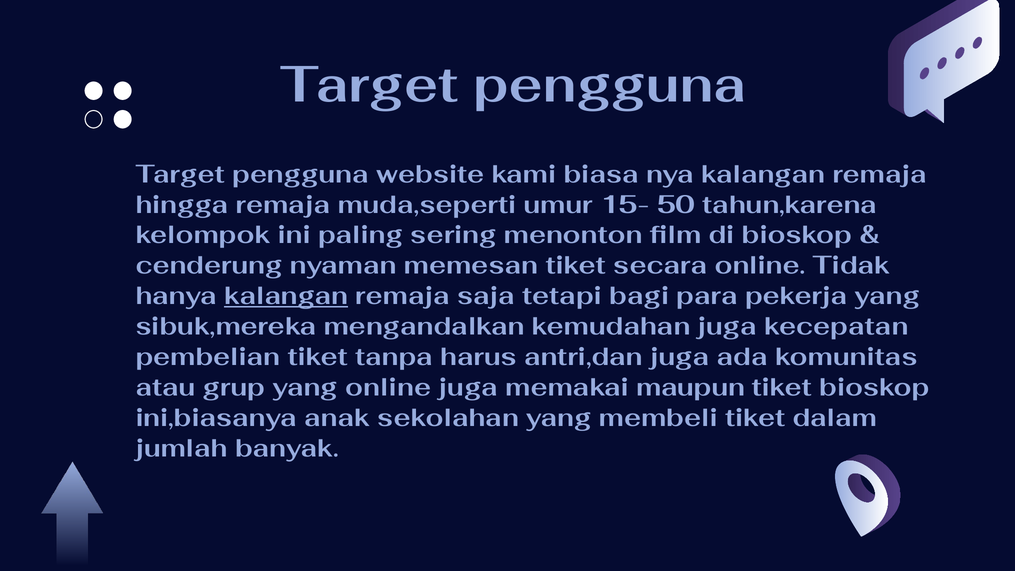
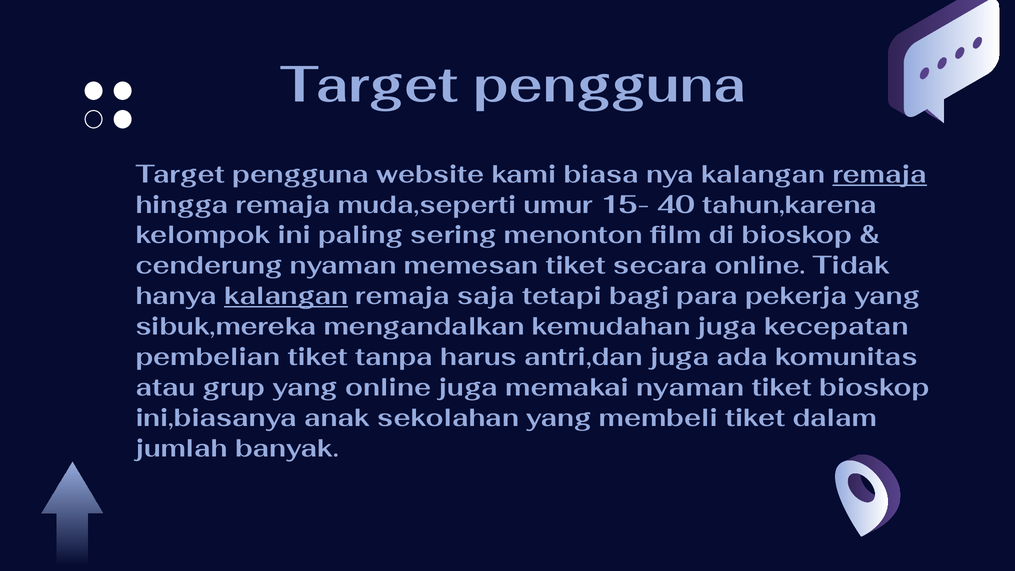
remaja at (880, 174) underline: none -> present
50: 50 -> 40
memakai maupun: maupun -> nyaman
